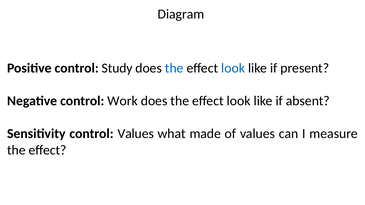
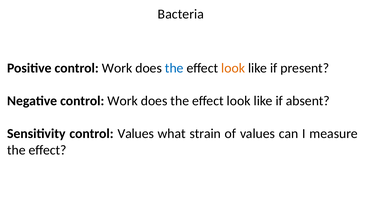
Diagram: Diagram -> Bacteria
Positive control Study: Study -> Work
look at (233, 68) colour: blue -> orange
made: made -> strain
